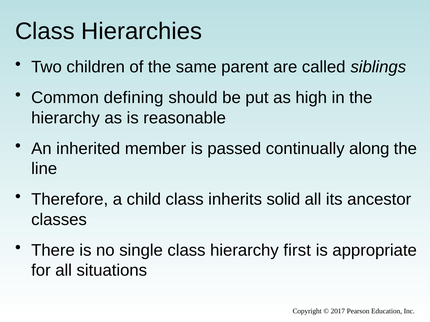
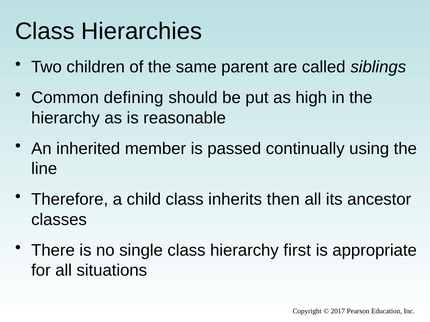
along: along -> using
solid: solid -> then
